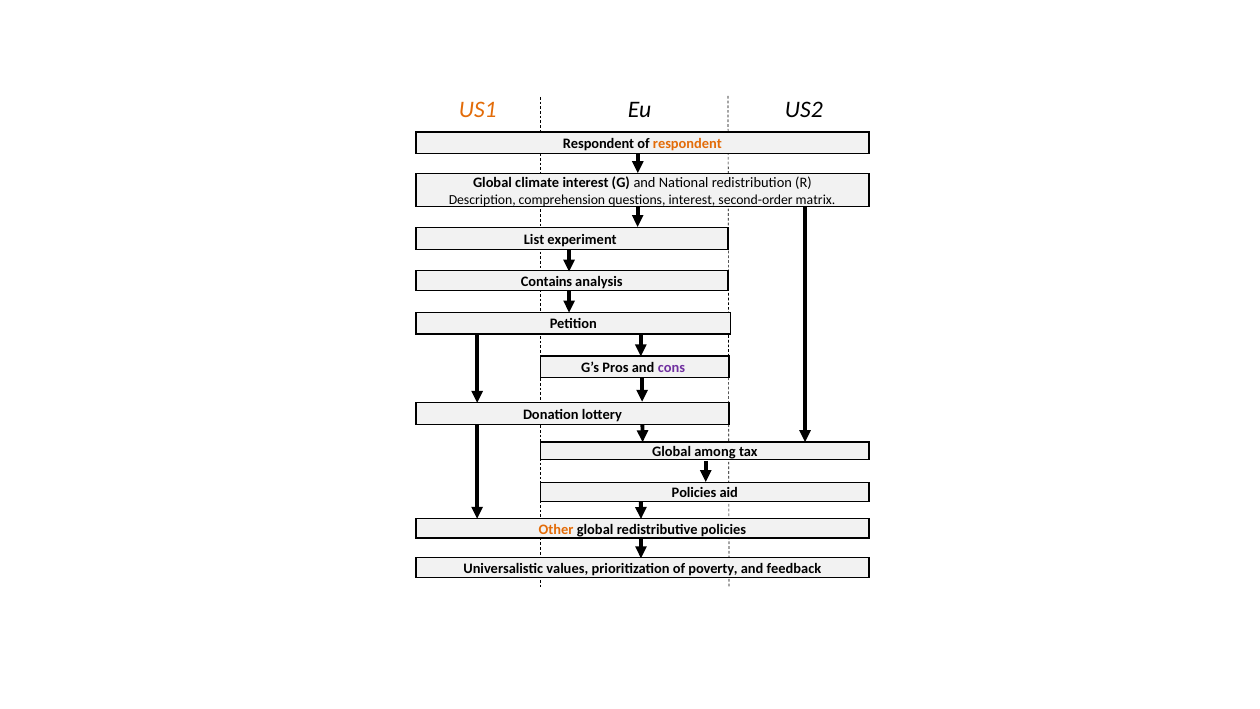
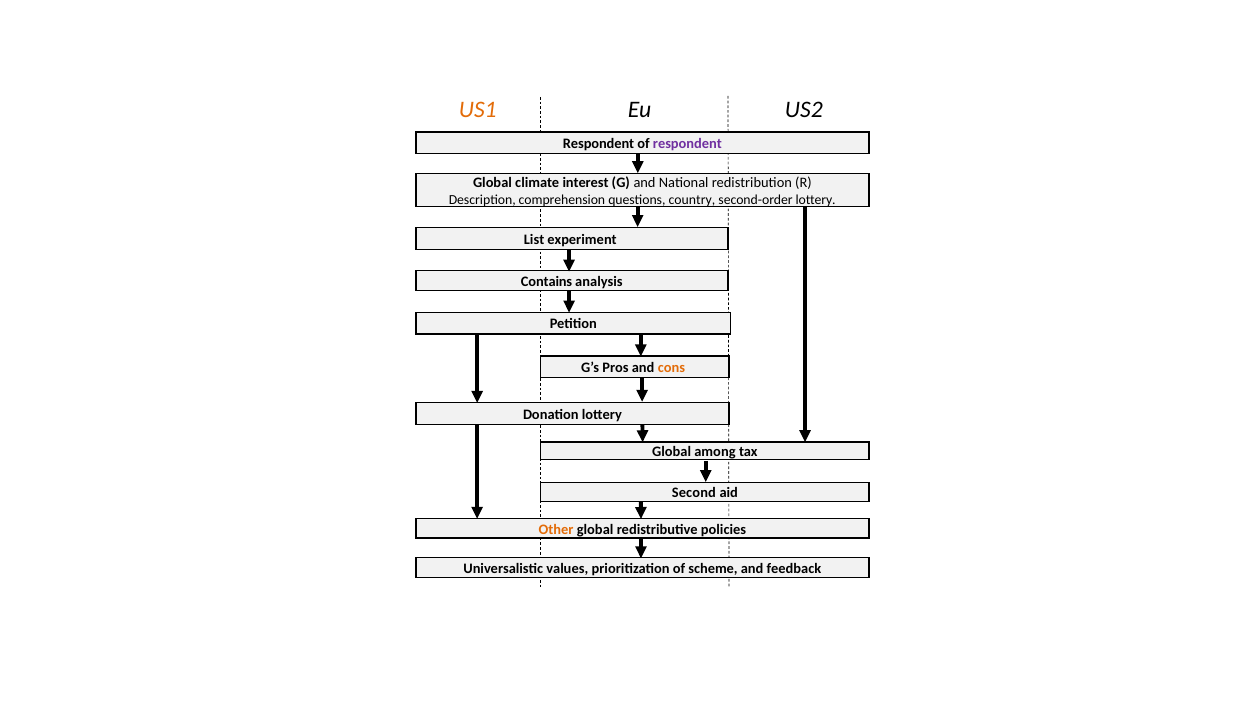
respondent at (687, 144) colour: orange -> purple
questions interest: interest -> country
second-order matrix: matrix -> lottery
cons colour: purple -> orange
Policies at (694, 493): Policies -> Second
poverty: poverty -> scheme
